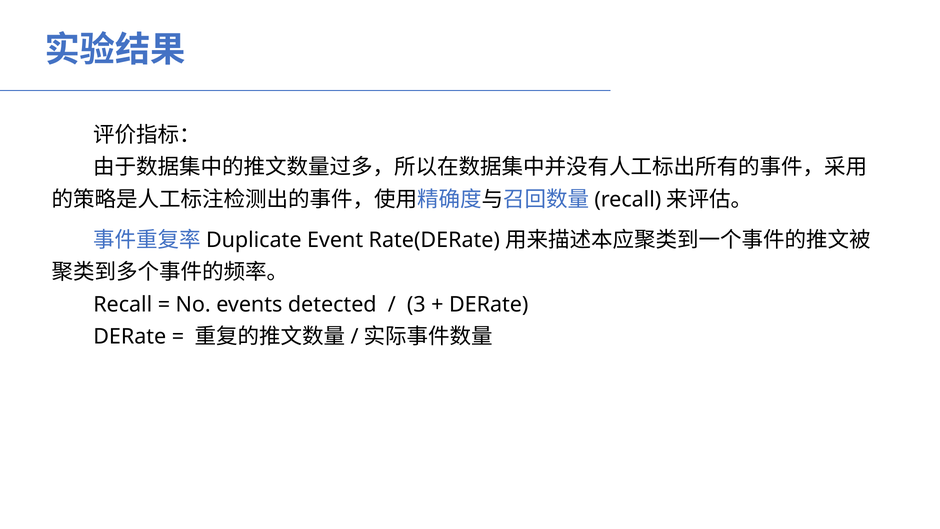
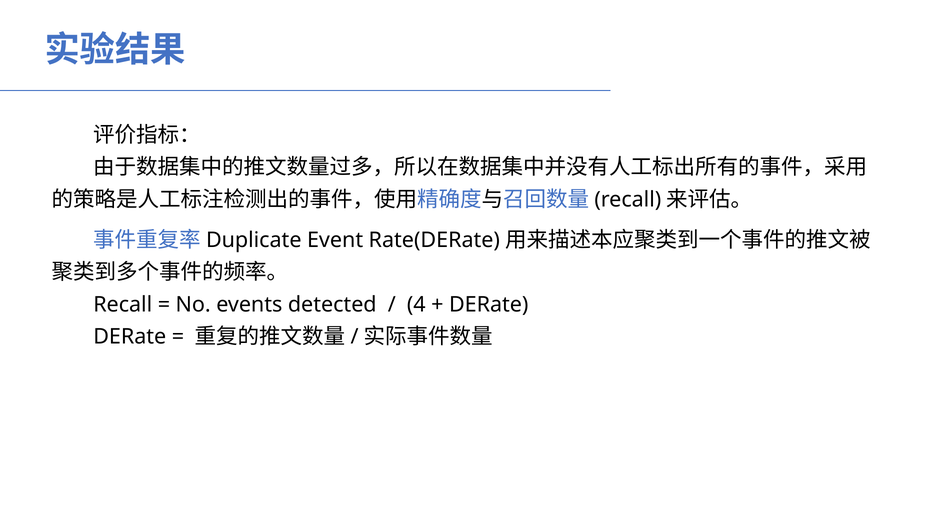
3: 3 -> 4
